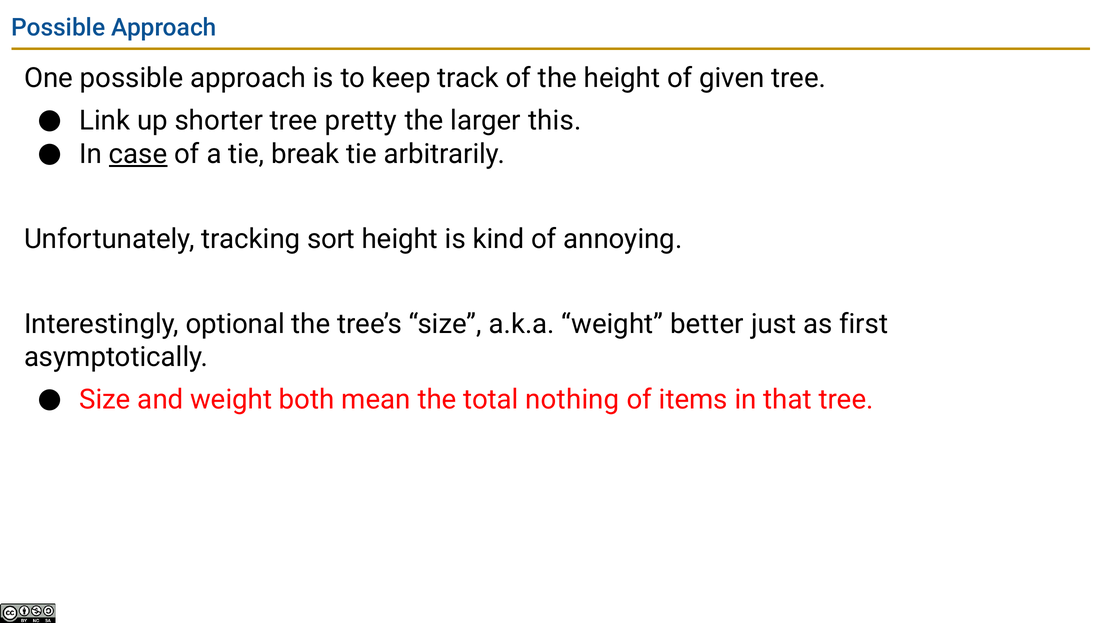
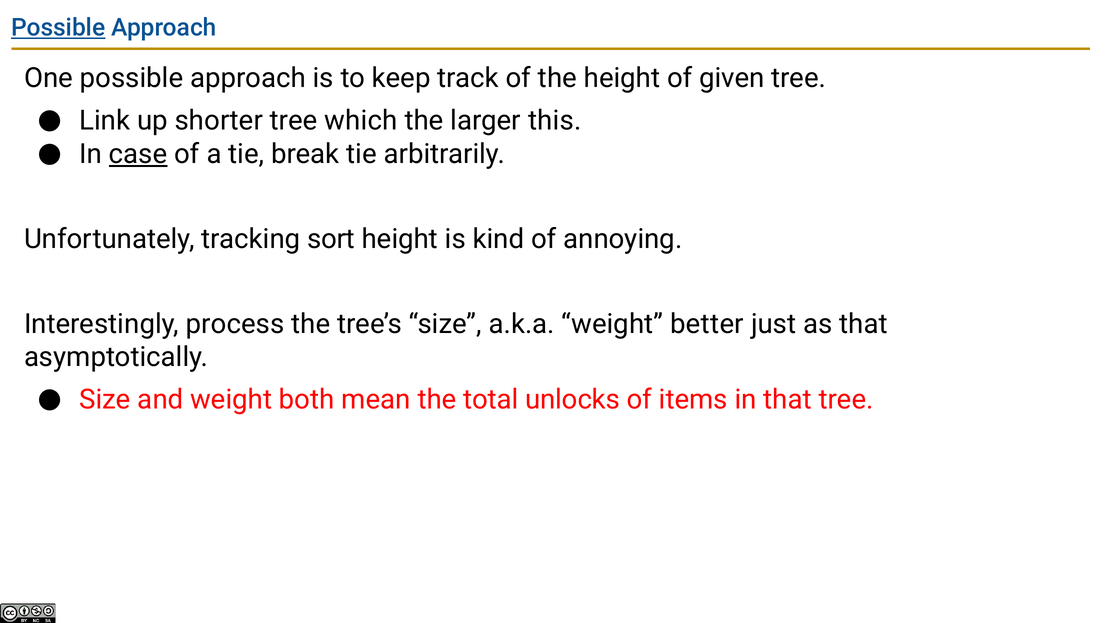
Possible at (58, 28) underline: none -> present
pretty: pretty -> which
optional: optional -> process
as first: first -> that
nothing: nothing -> unlocks
